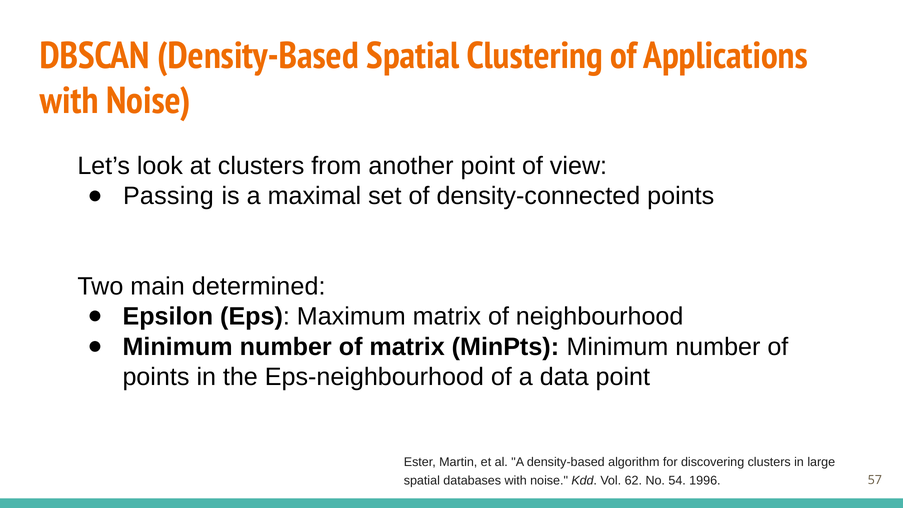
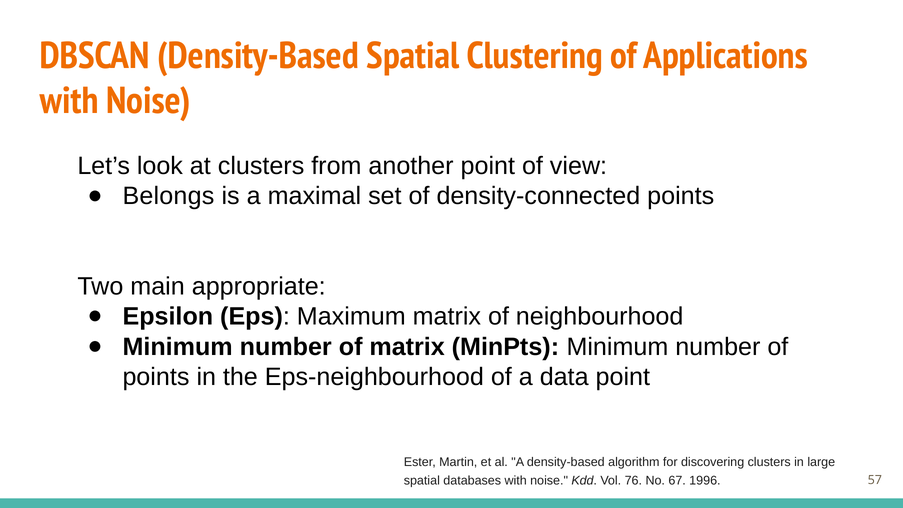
Passing: Passing -> Belongs
determined: determined -> appropriate
62: 62 -> 76
54: 54 -> 67
